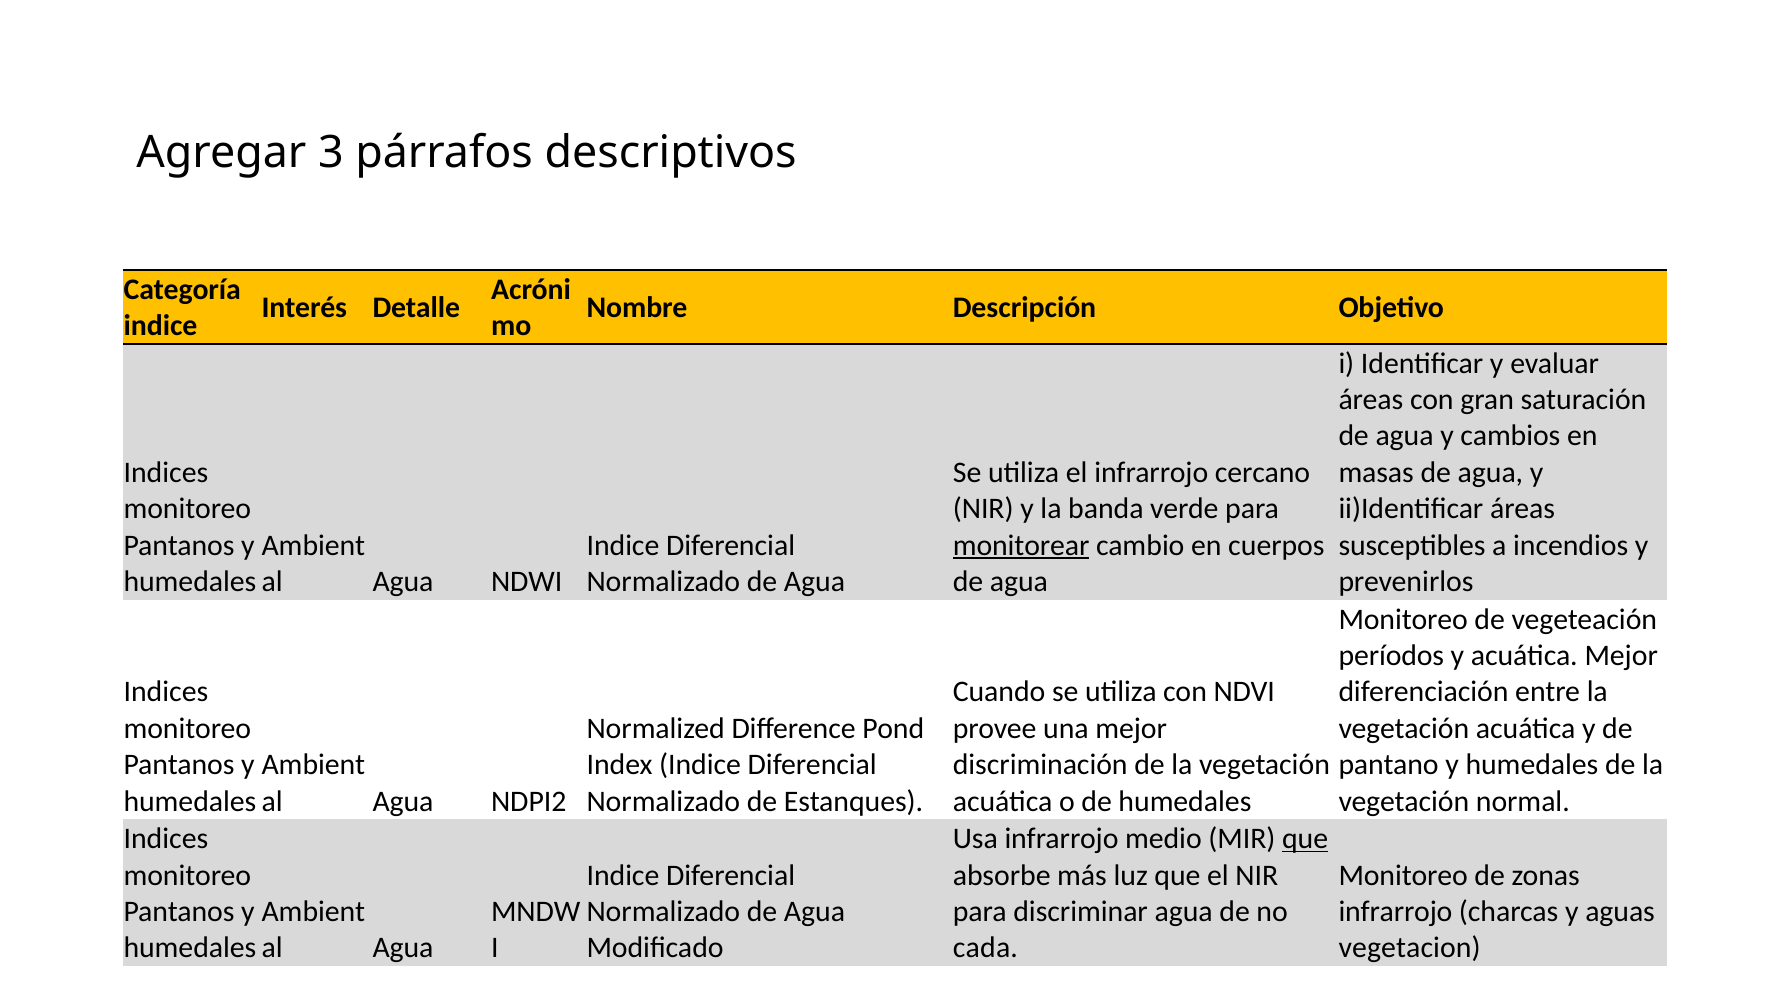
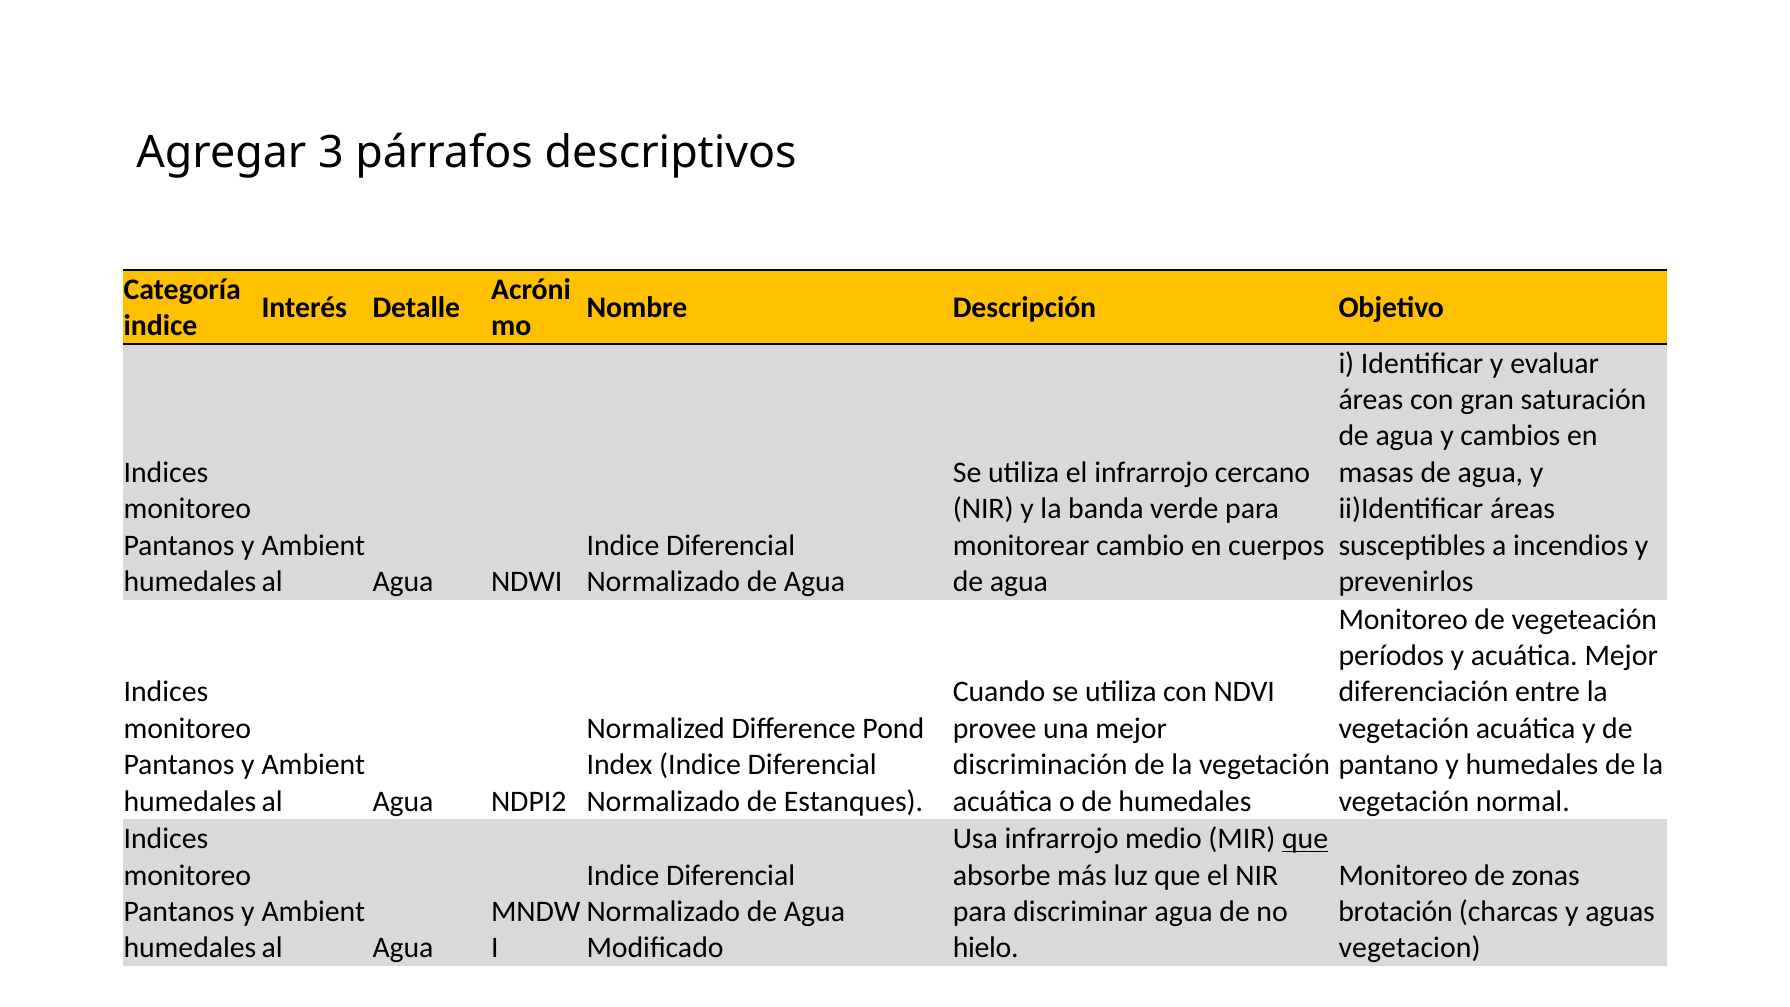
monitorear underline: present -> none
infrarrojo at (1395, 912): infrarrojo -> brotación
cada: cada -> hielo
